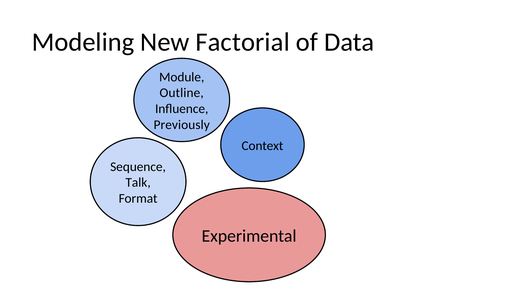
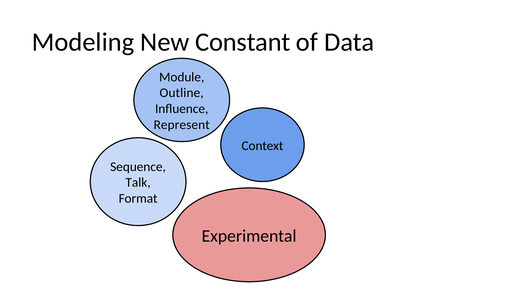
Factorial: Factorial -> Constant
Previously: Previously -> Represent
